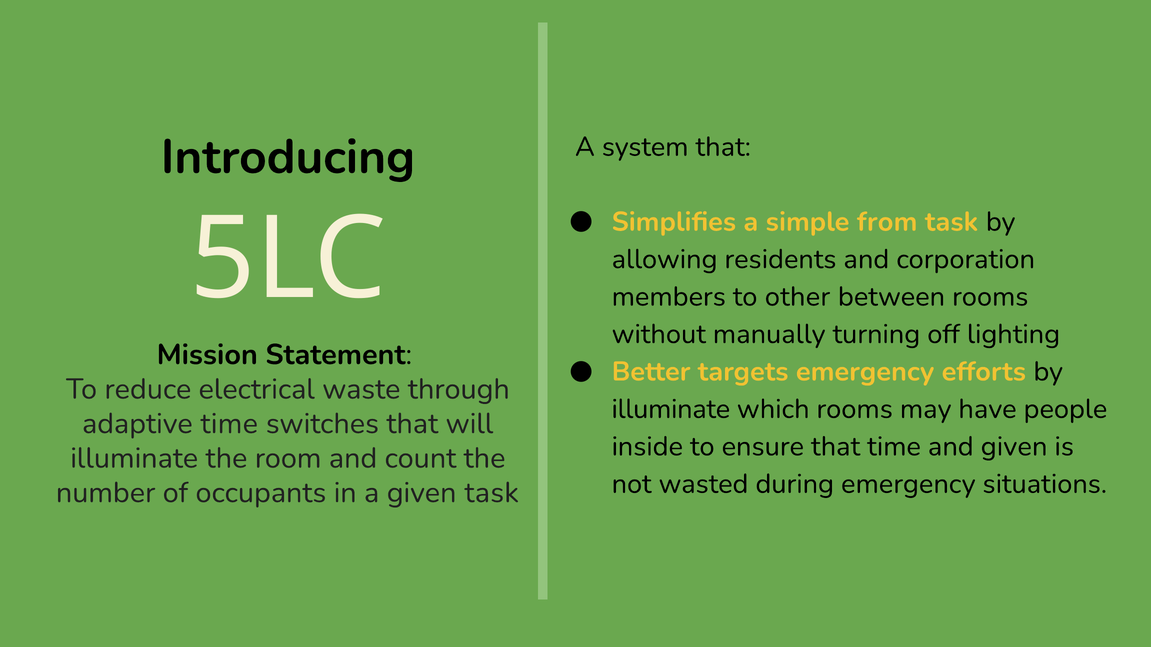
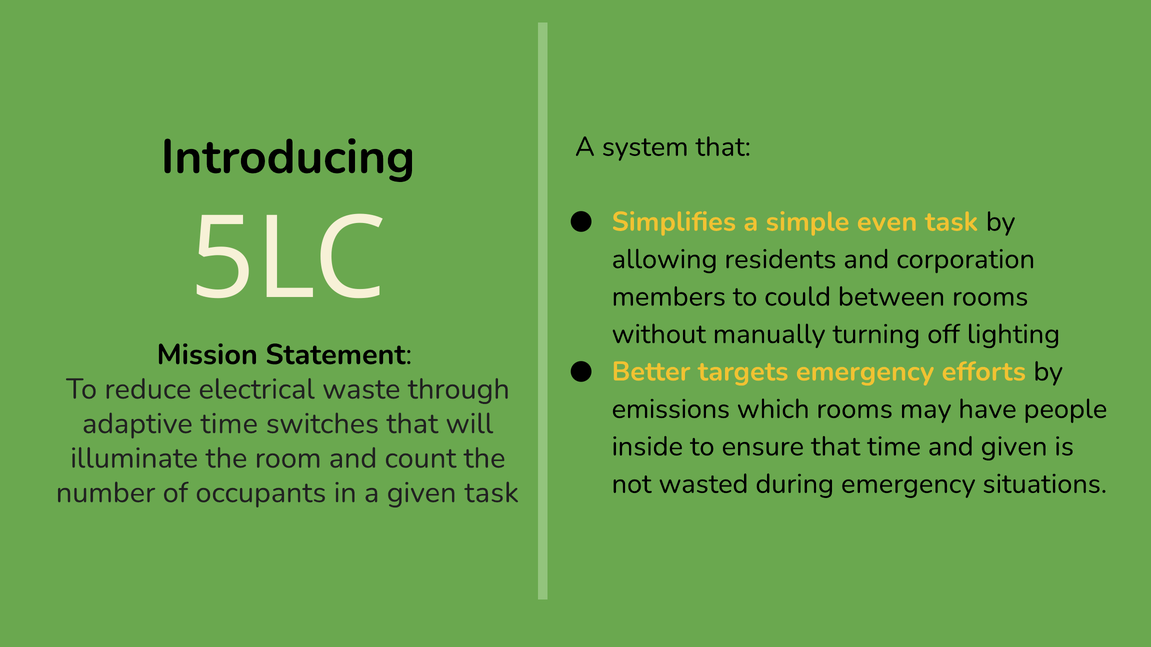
from: from -> even
other: other -> could
illuminate at (671, 409): illuminate -> emissions
